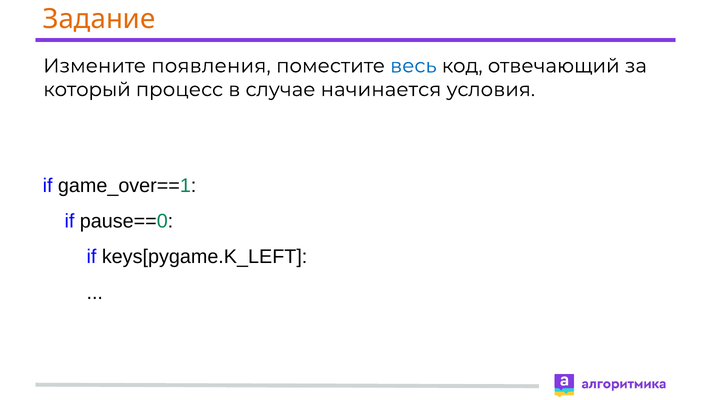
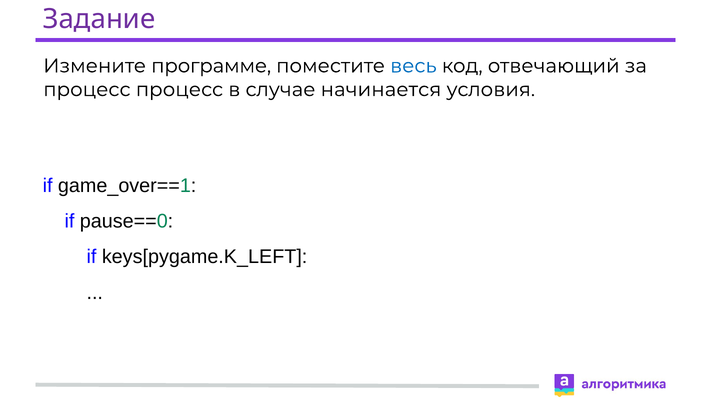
Задание colour: orange -> purple
появления: появления -> программе
который at (87, 90): который -> процесс
